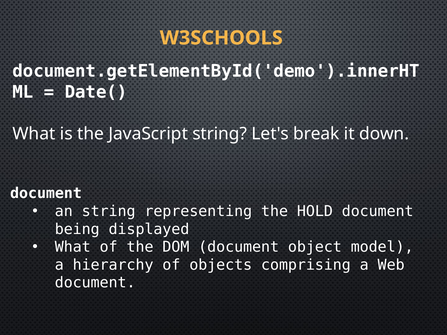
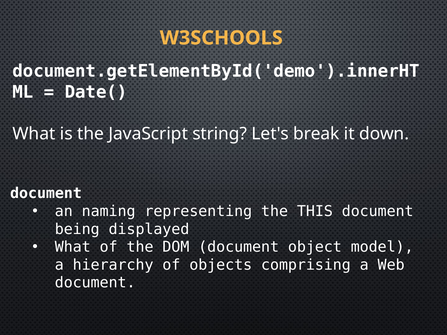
an string: string -> naming
HOLD: HOLD -> THIS
